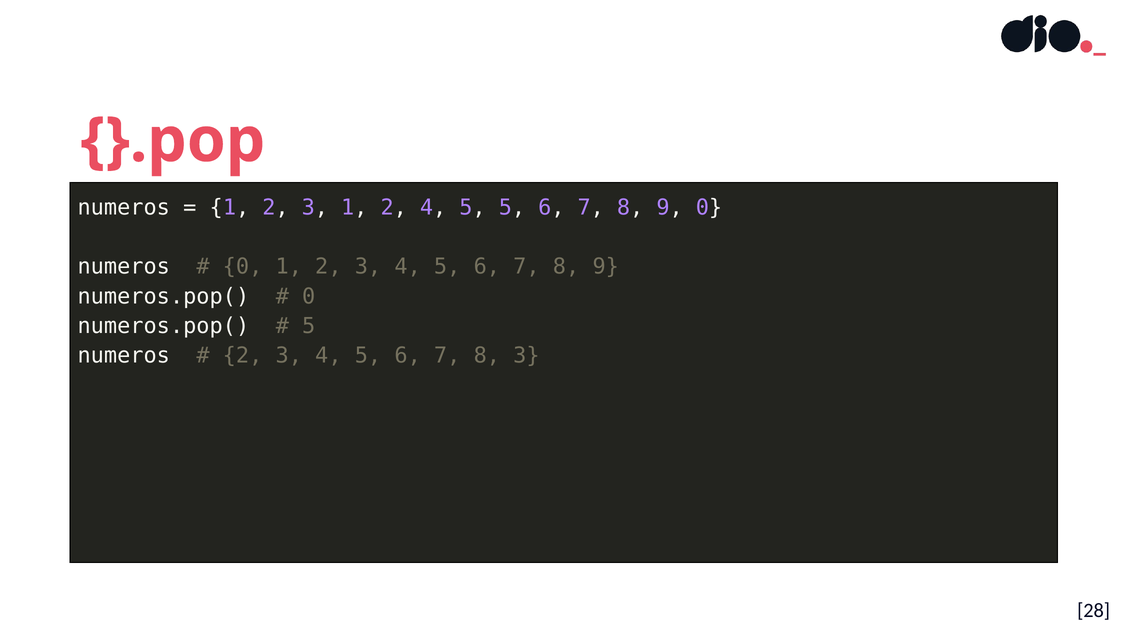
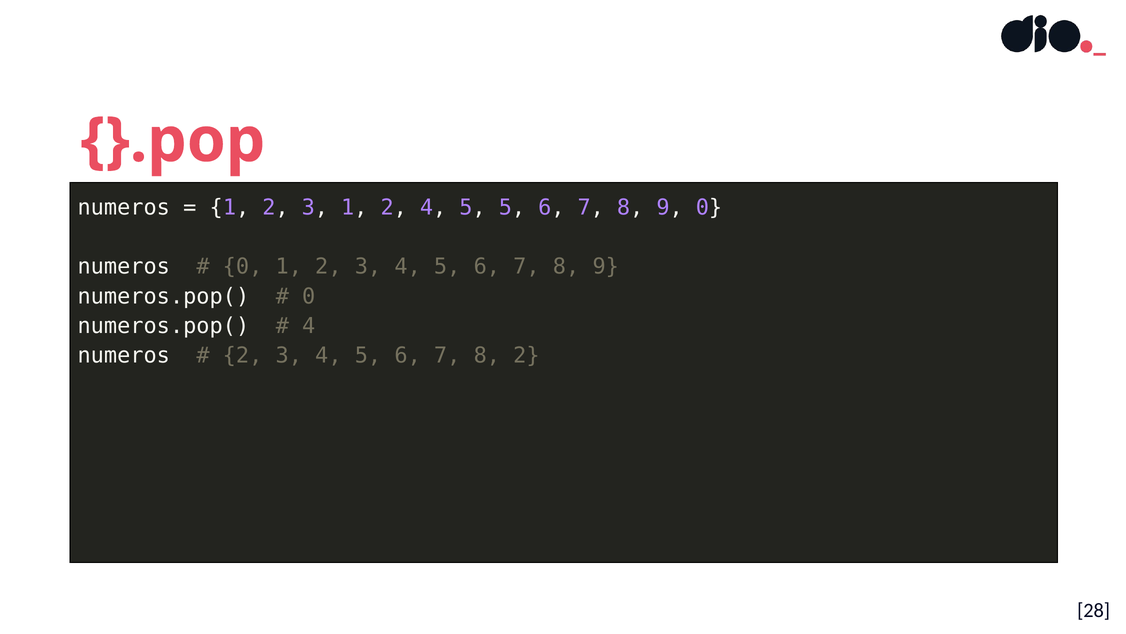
5 at (309, 326): 5 -> 4
8 3: 3 -> 2
